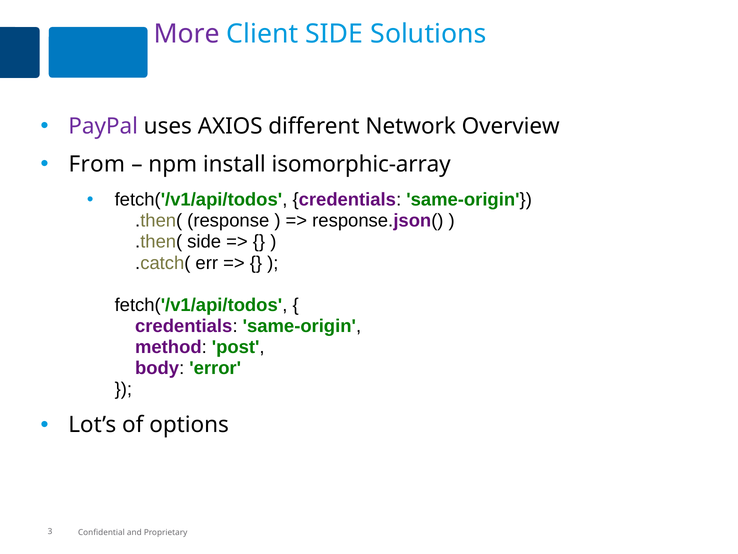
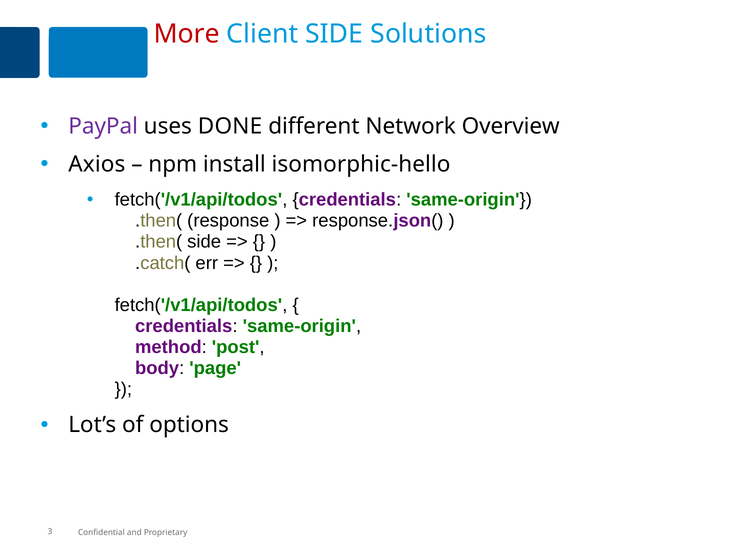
More colour: purple -> red
AXIOS: AXIOS -> DONE
From: From -> Axios
isomorphic-array: isomorphic-array -> isomorphic-hello
error: error -> page
